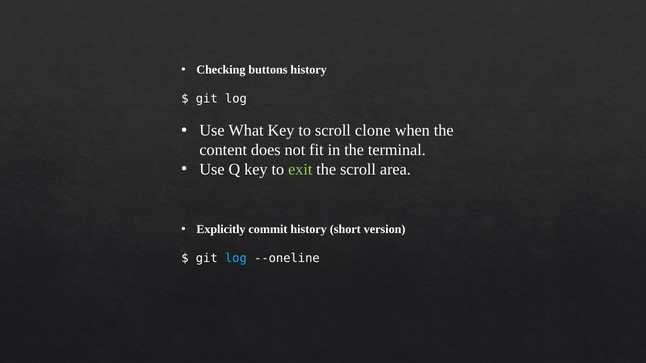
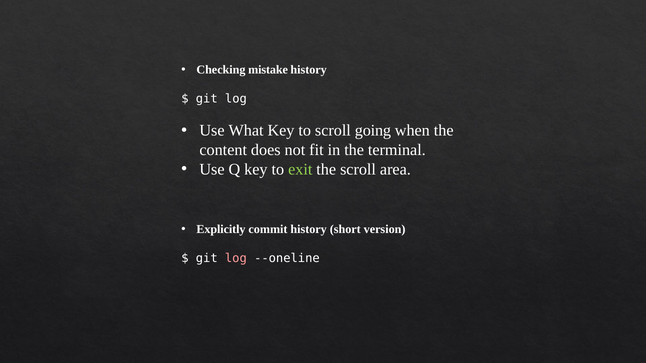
buttons: buttons -> mistake
clone: clone -> going
log at (236, 259) colour: light blue -> pink
